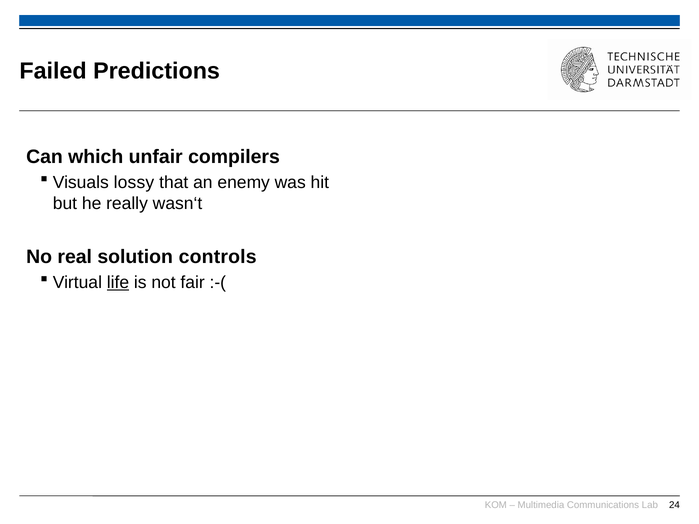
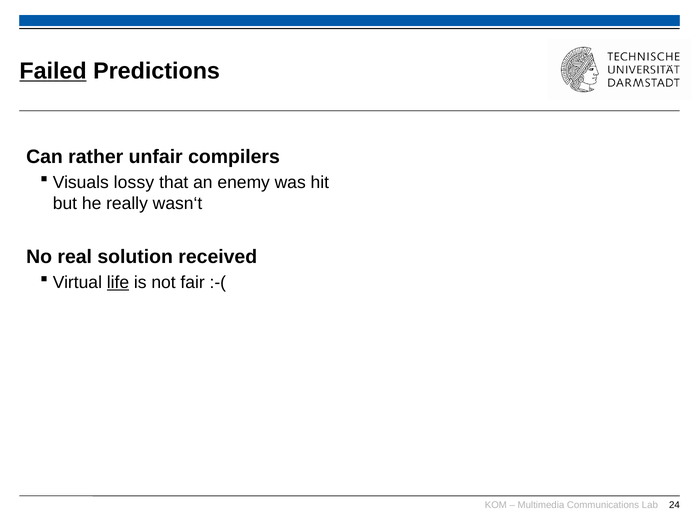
Failed underline: none -> present
which: which -> rather
controls: controls -> received
